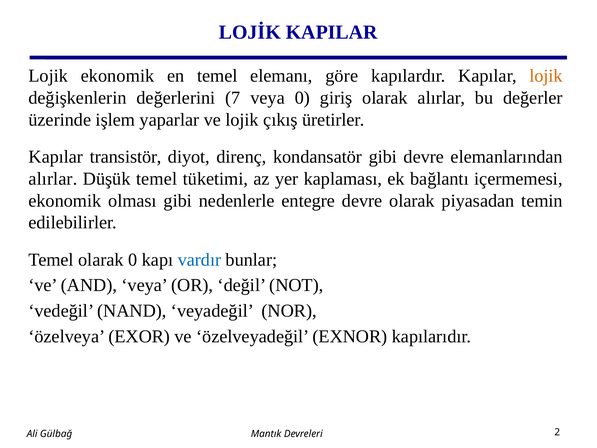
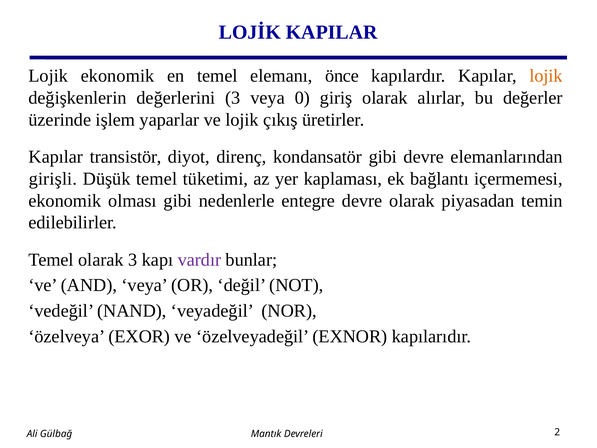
göre: göre -> önce
değerlerini 7: 7 -> 3
alırlar at (53, 179): alırlar -> girişli
olarak 0: 0 -> 3
vardır colour: blue -> purple
